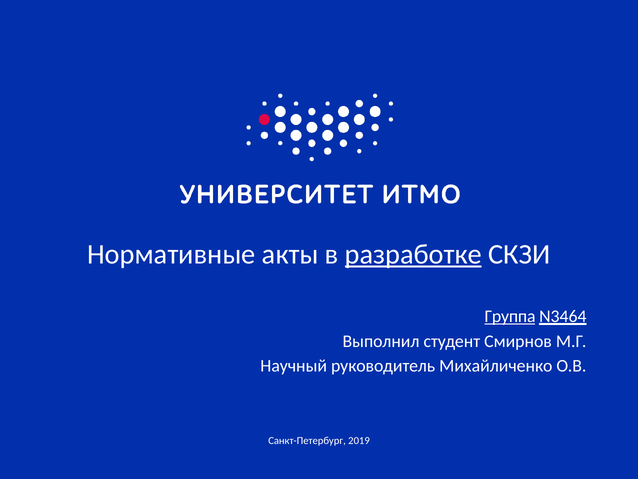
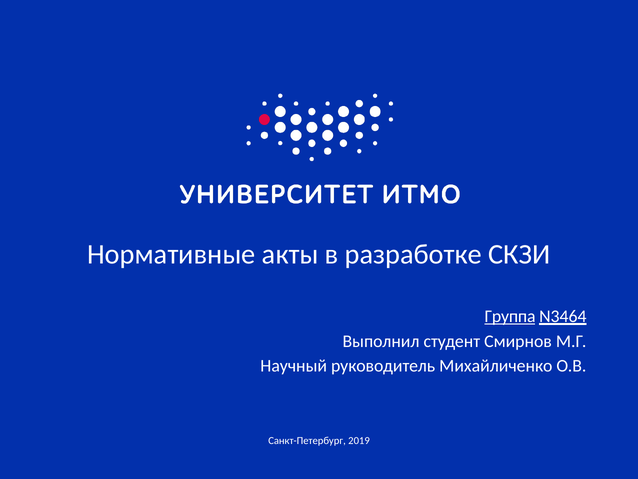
разработке underline: present -> none
